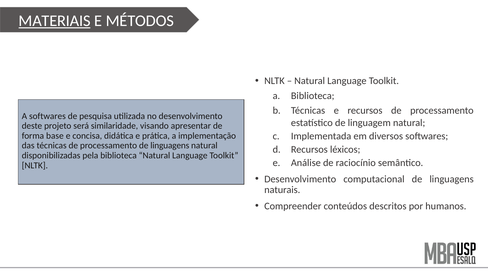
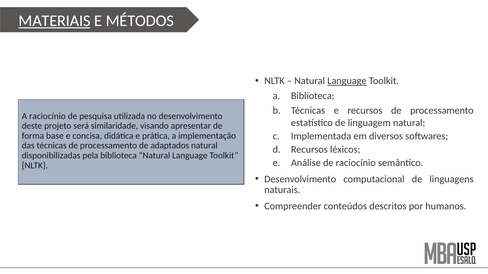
Language at (347, 81) underline: none -> present
A softwares: softwares -> raciocínio
processamento de linguagens: linguagens -> adaptados
